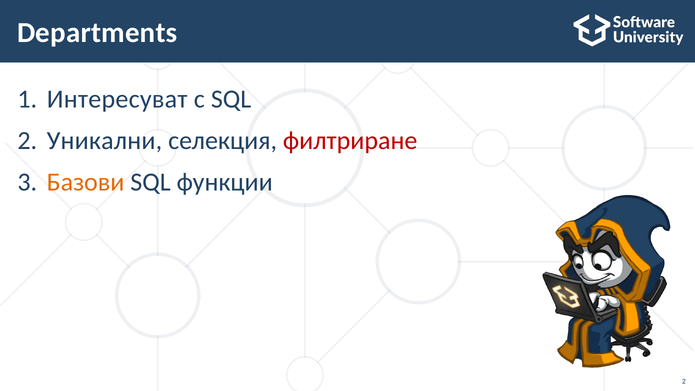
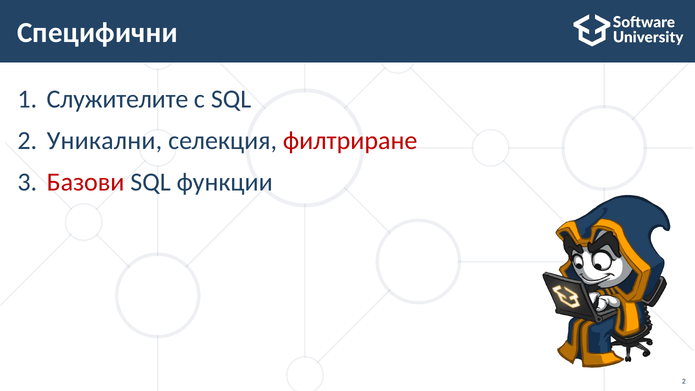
Departments: Departments -> Специфични
Интересуват: Интересуват -> Служителите
Базови colour: orange -> red
